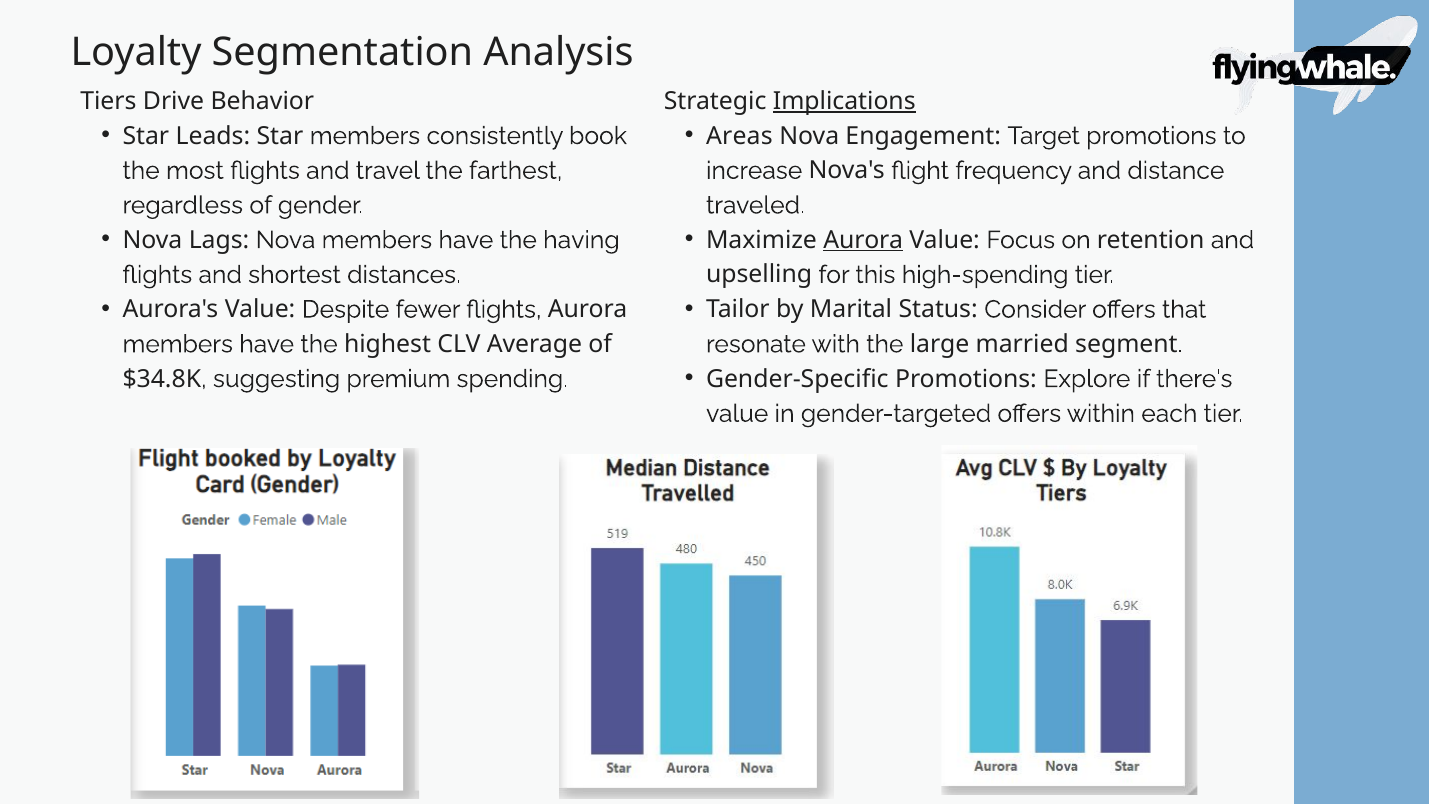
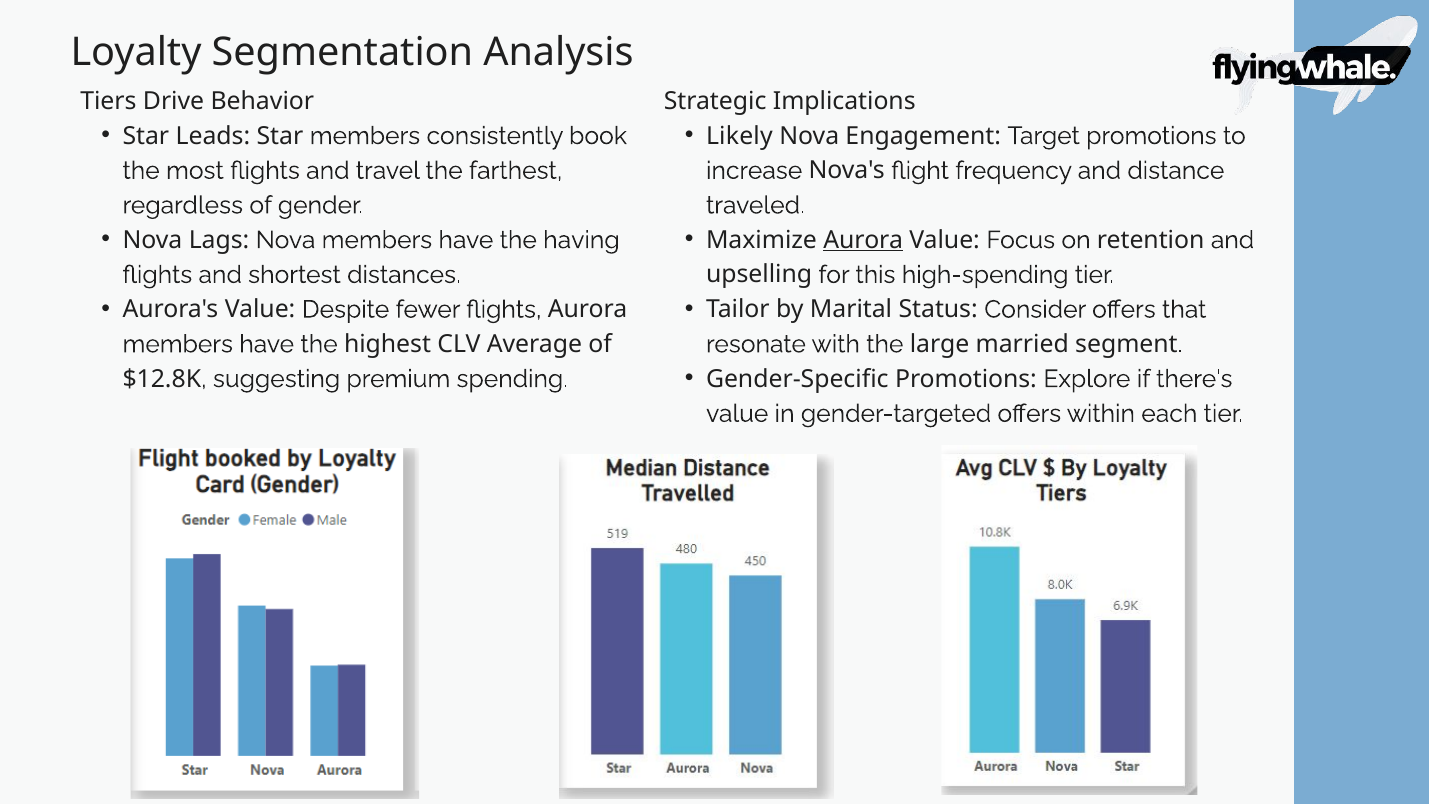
Implications underline: present -> none
Areas: Areas -> Likely
$34.8K: $34.8K -> $12.8K
